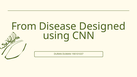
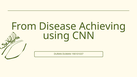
Designed: Designed -> Achieving
